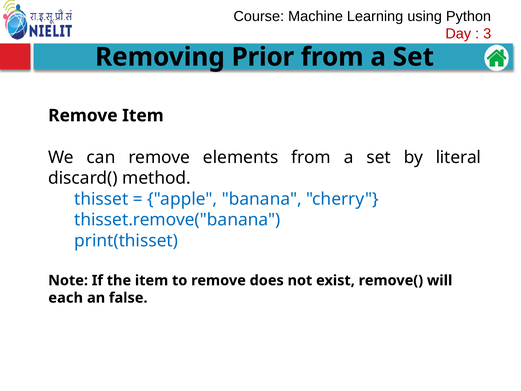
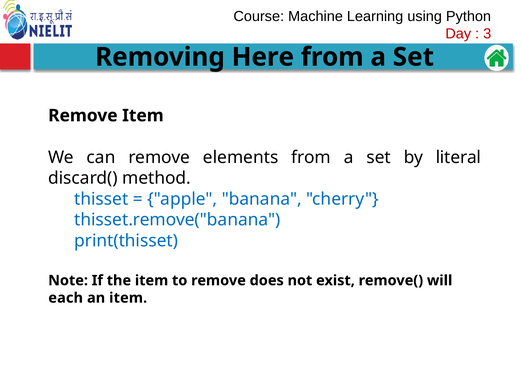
Prior: Prior -> Here
an false: false -> item
